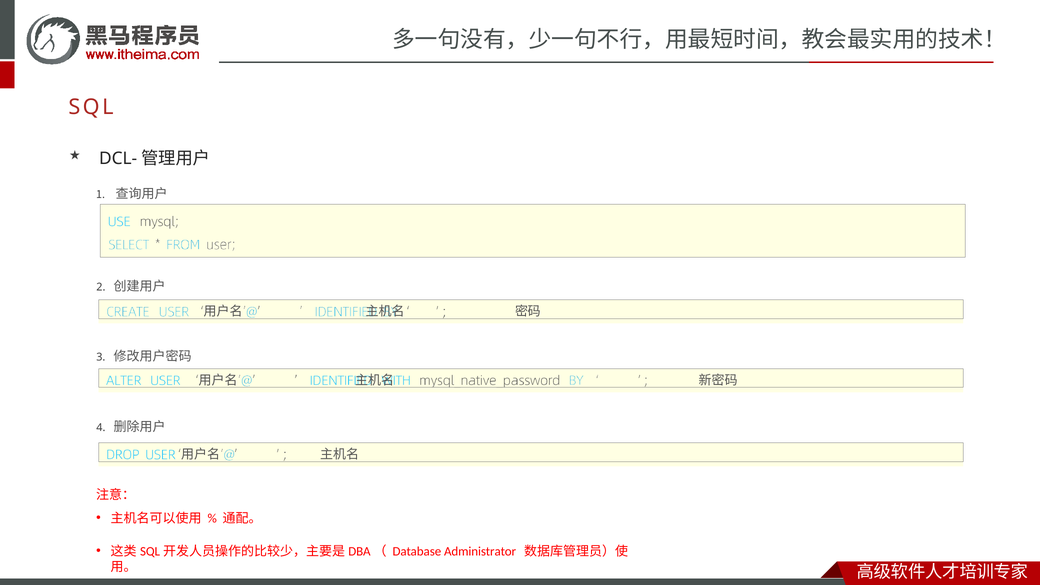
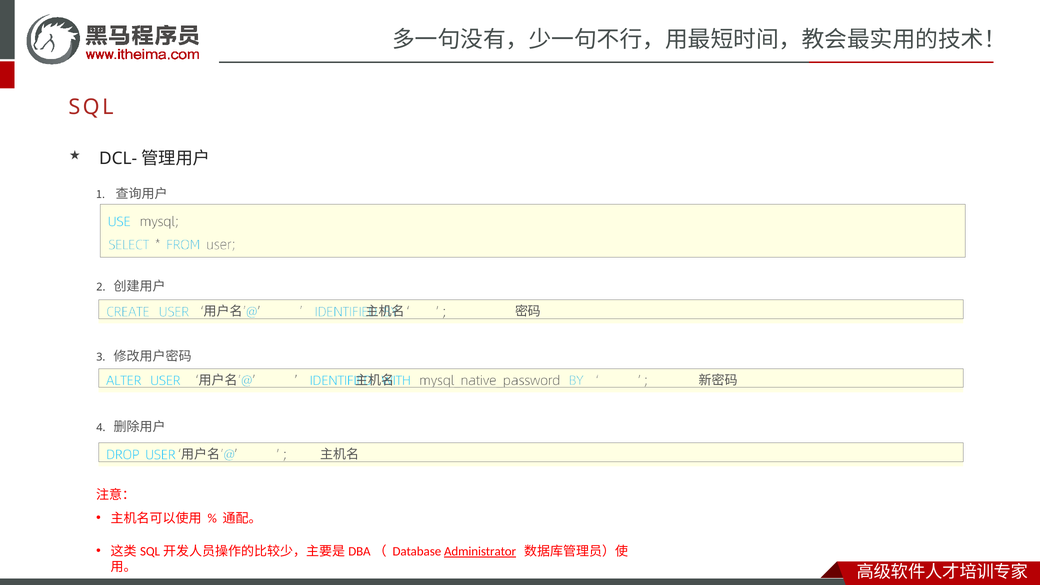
Administrator underline: none -> present
